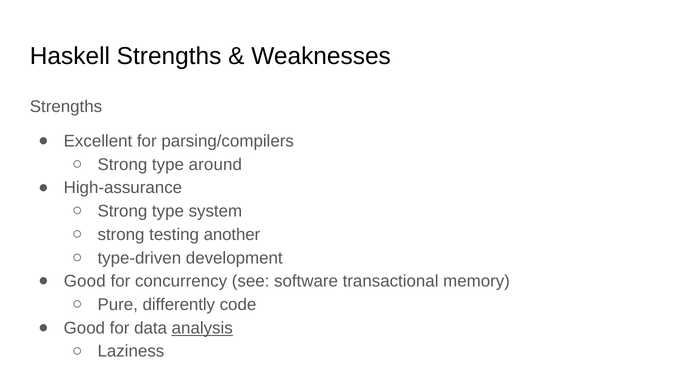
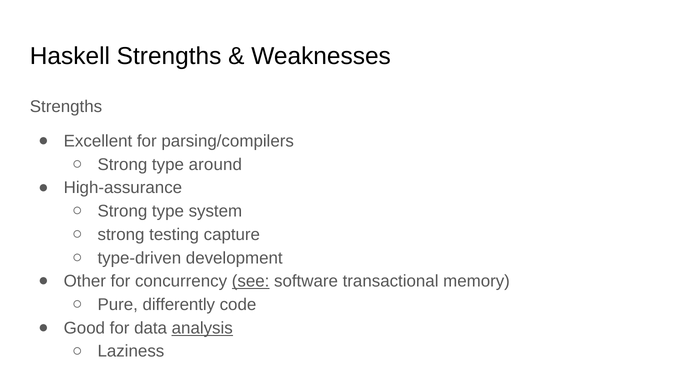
another: another -> capture
Good at (85, 281): Good -> Other
see underline: none -> present
